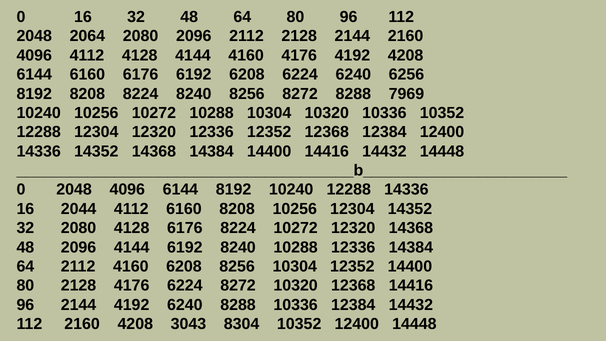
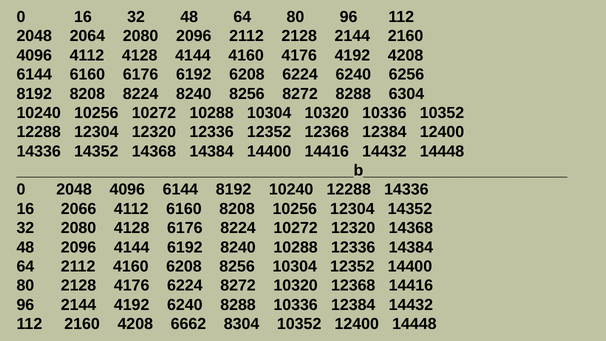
7969: 7969 -> 6304
2044: 2044 -> 2066
3043: 3043 -> 6662
